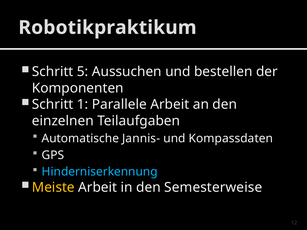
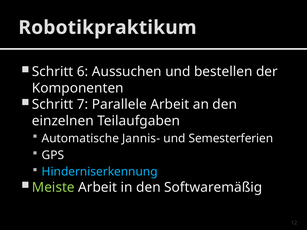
5: 5 -> 6
1: 1 -> 7
Kompassdaten: Kompassdaten -> Semesterferien
Meiste colour: yellow -> light green
Semesterweise: Semesterweise -> Softwaremäßig
